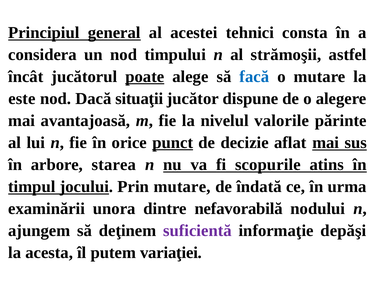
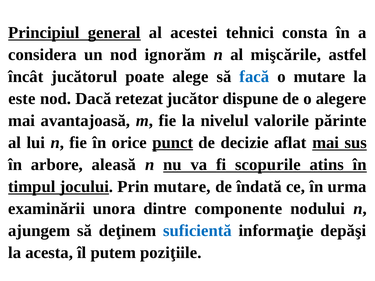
timpului: timpului -> ignorăm
strămoşii: strămoşii -> mişcările
poate underline: present -> none
situaţii: situaţii -> retezat
starea: starea -> aleasă
nefavorabilă: nefavorabilă -> componente
suficientă colour: purple -> blue
variaţiei: variaţiei -> poziţiile
